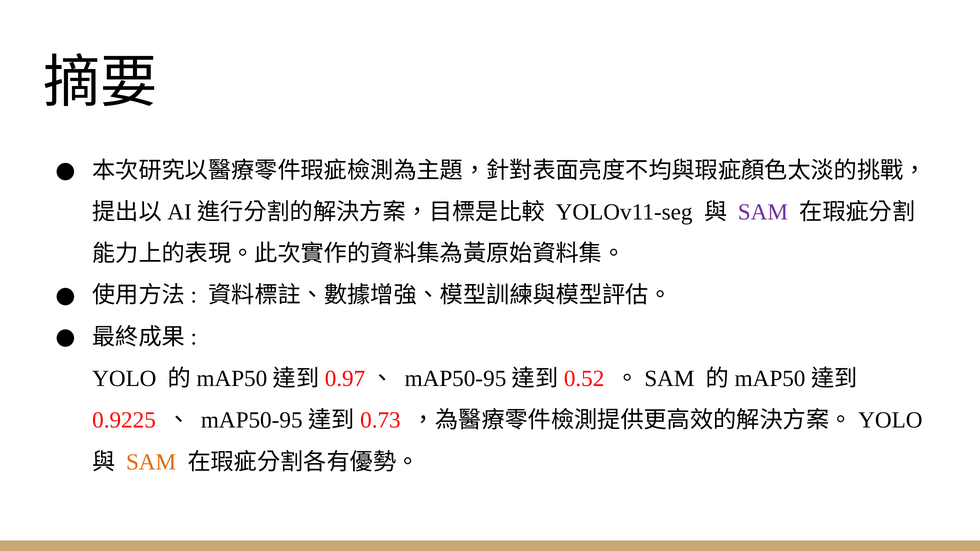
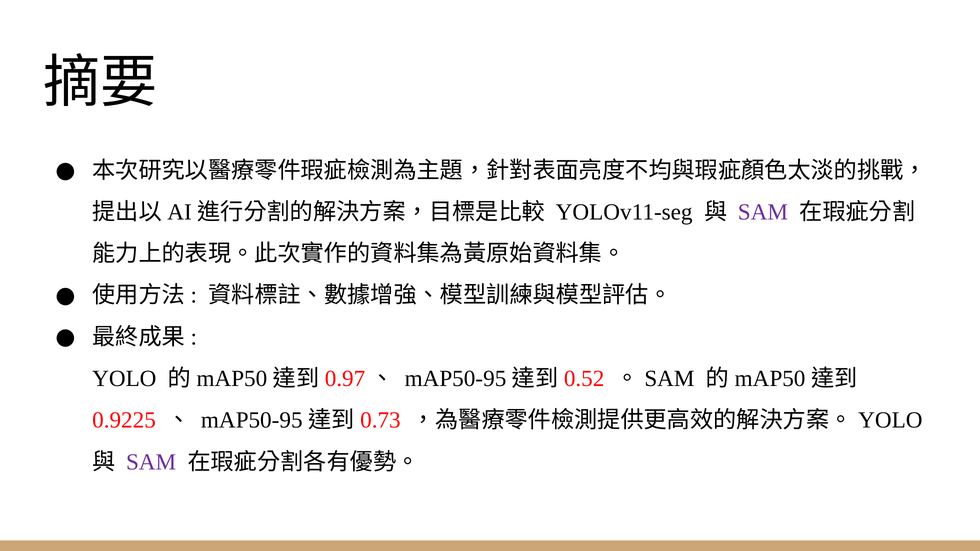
SAM at (151, 462) colour: orange -> purple
